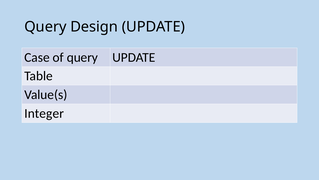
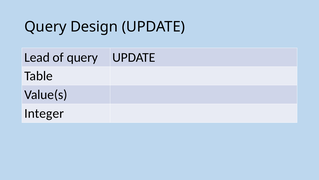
Case: Case -> Lead
